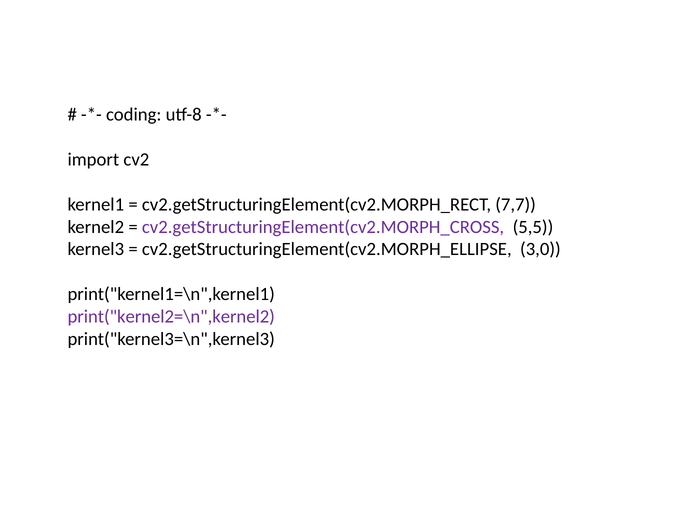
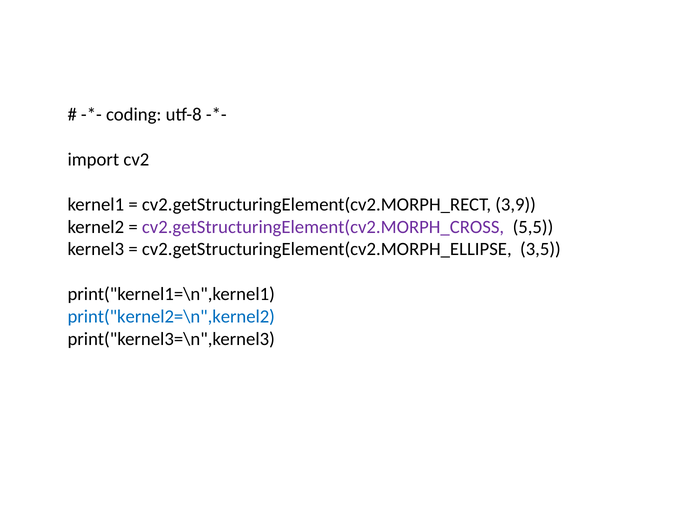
7,7: 7,7 -> 3,9
3,0: 3,0 -> 3,5
print("kernel2=\n",kernel2 colour: purple -> blue
